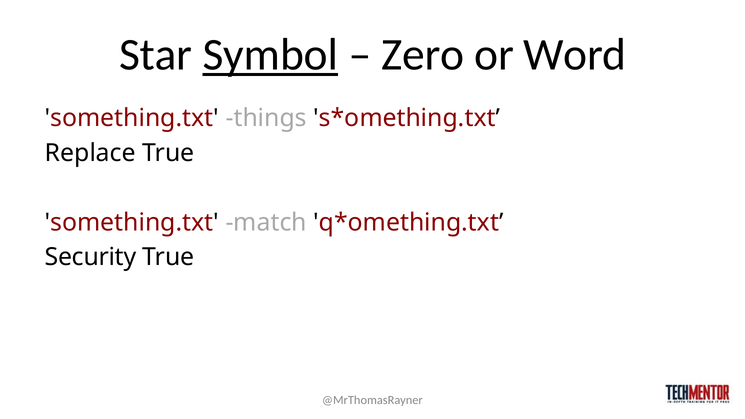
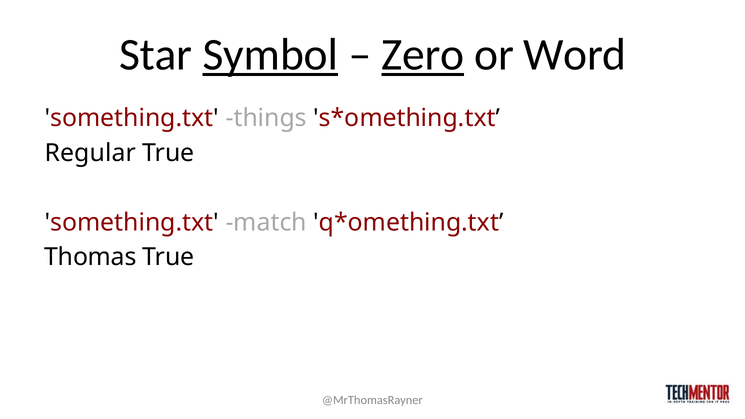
Zero underline: none -> present
Replace: Replace -> Regular
Security: Security -> Thomas
